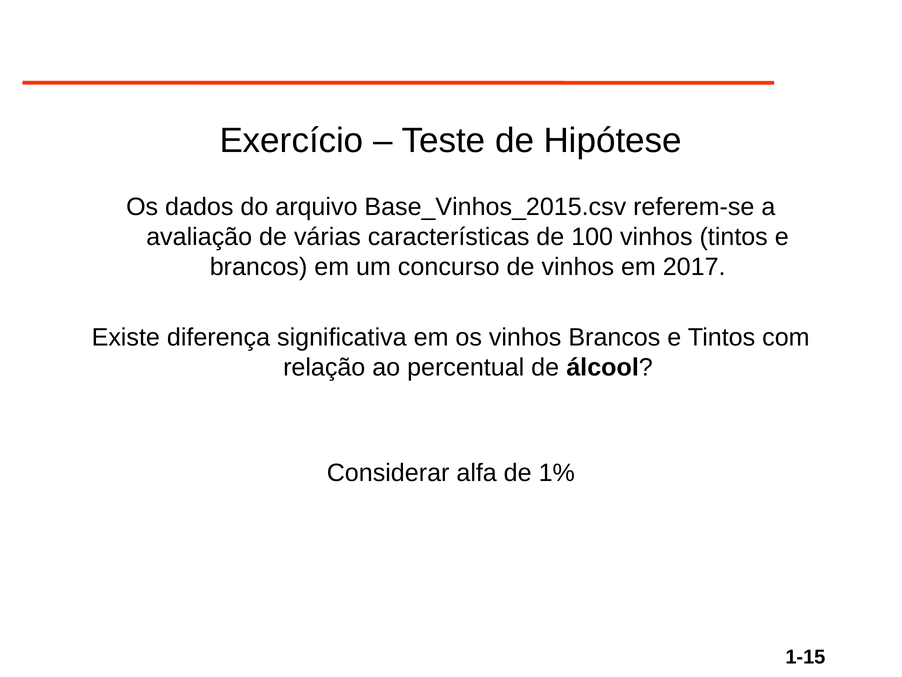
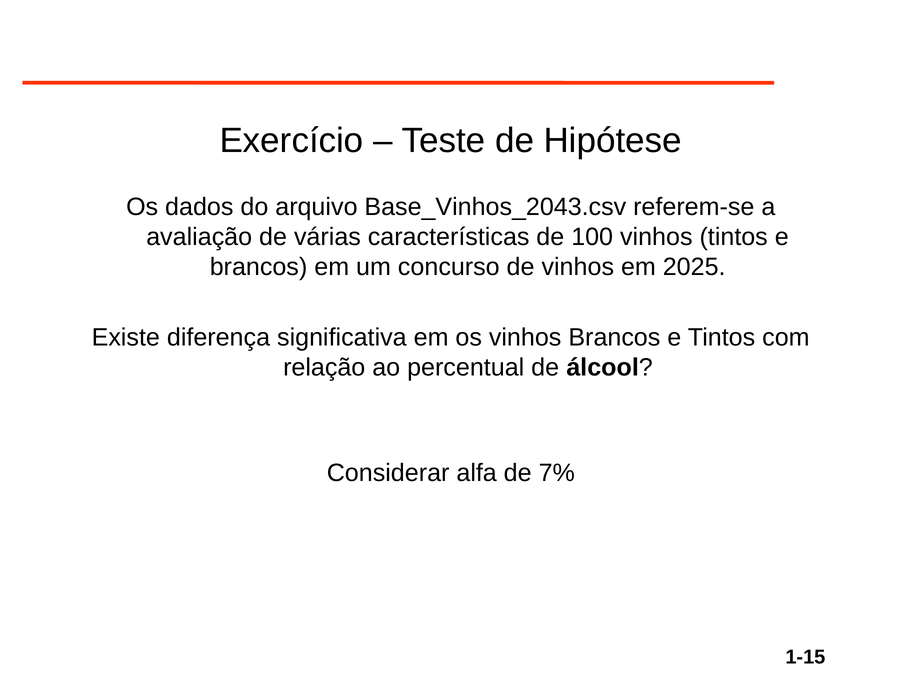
Base_Vinhos_2015.csv: Base_Vinhos_2015.csv -> Base_Vinhos_2043.csv
2017: 2017 -> 2025
1%: 1% -> 7%
